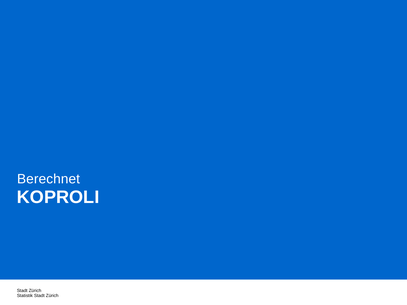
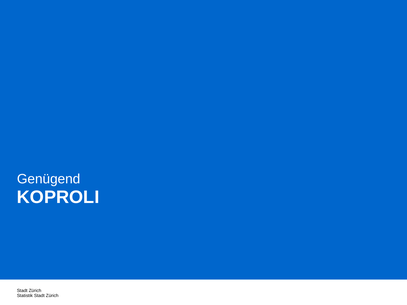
Berechnet: Berechnet -> Genügend
